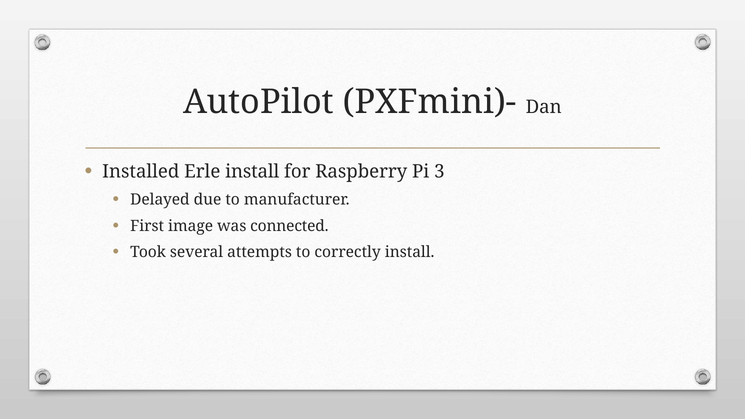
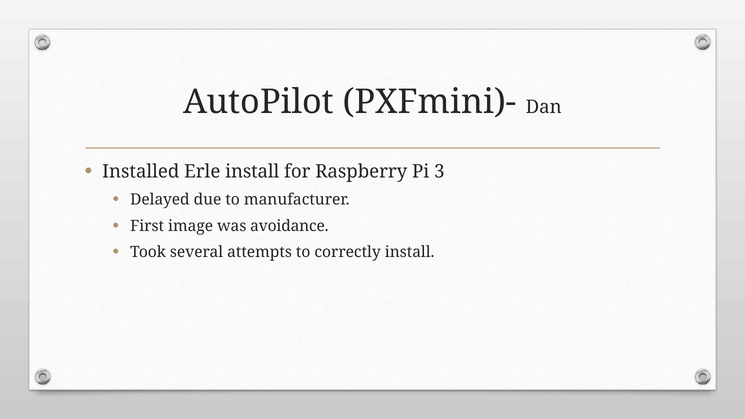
connected: connected -> avoidance
